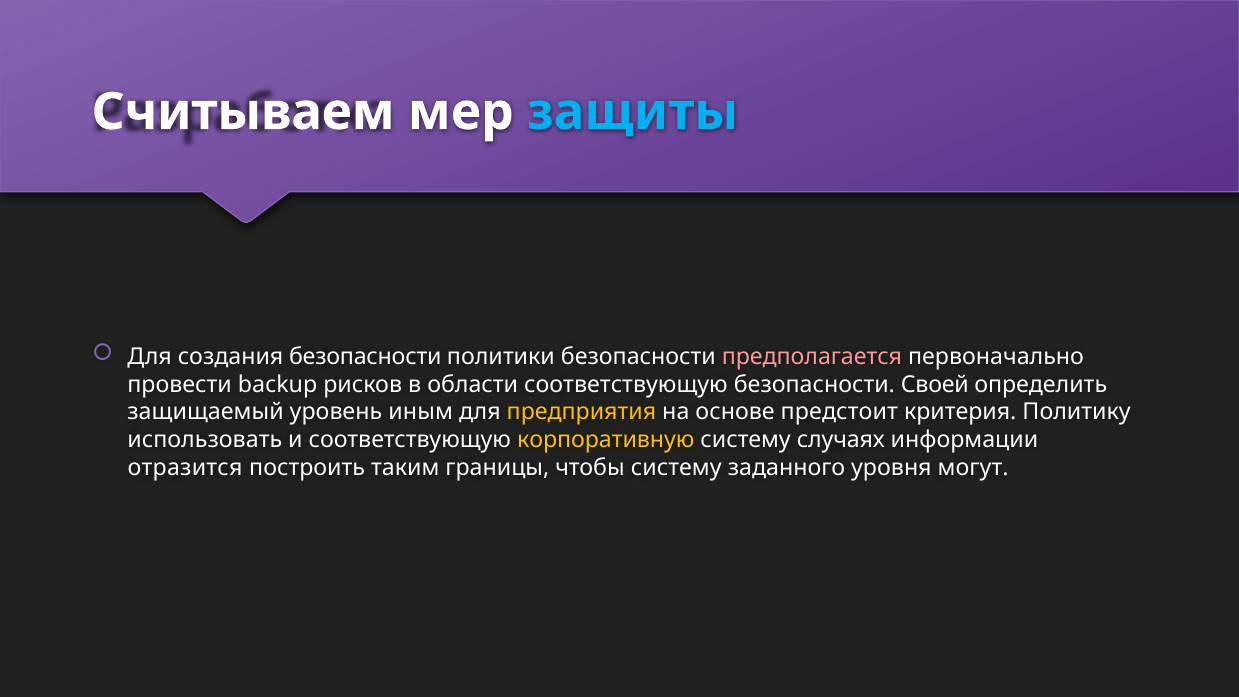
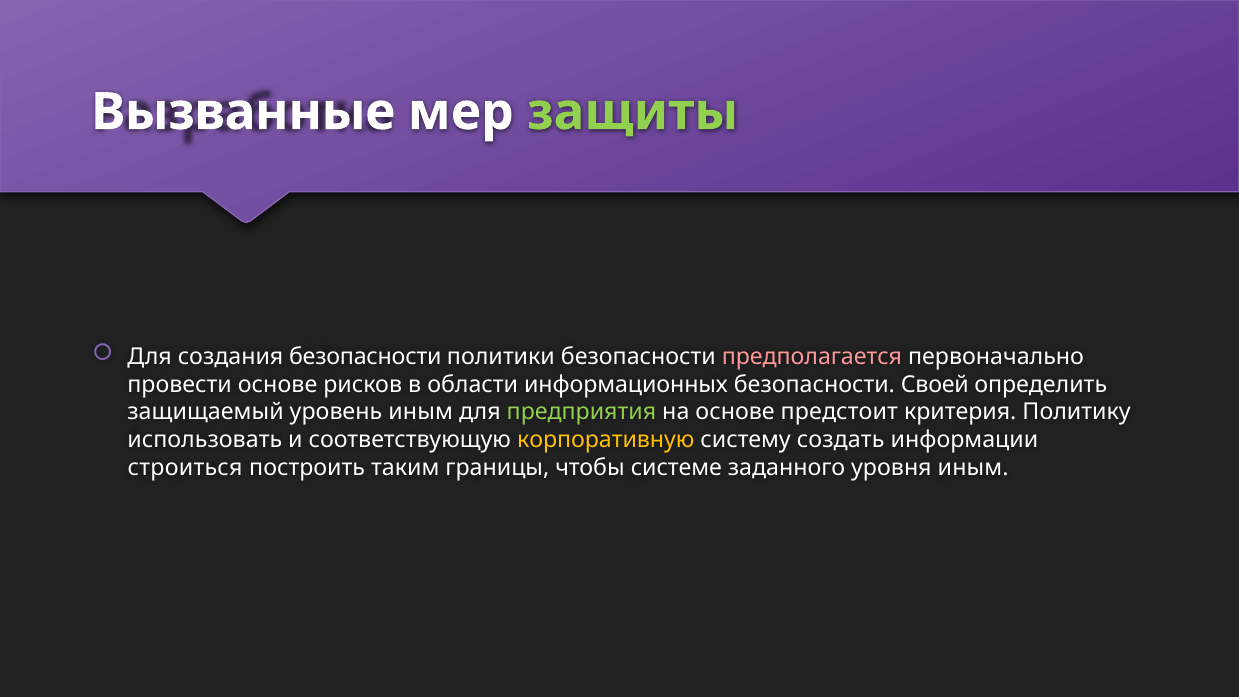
Считываем: Считываем -> Вызванные
защиты colour: light blue -> light green
провести backup: backup -> основе
области соответствующую: соответствующую -> информационных
предприятия colour: yellow -> light green
случаях: случаях -> создать
отразится: отразится -> строиться
чтобы систему: систему -> системе
уровня могут: могут -> иным
